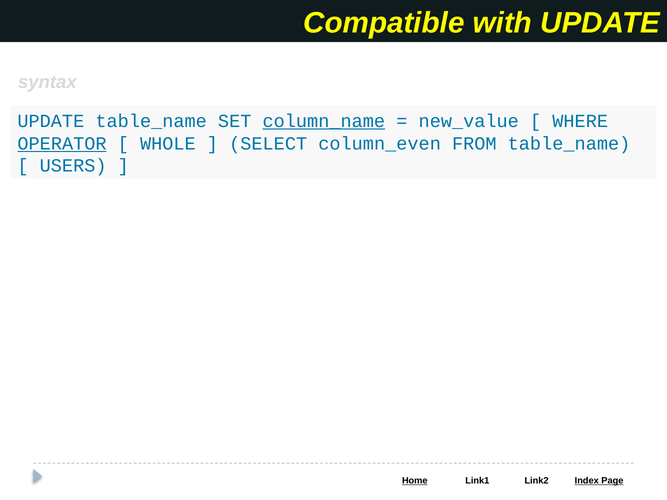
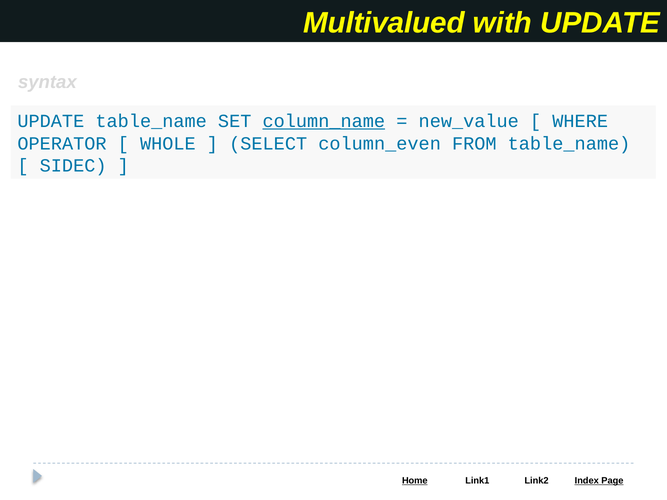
Compatible: Compatible -> Multivalued
OPERATOR underline: present -> none
USERS: USERS -> SIDEC
